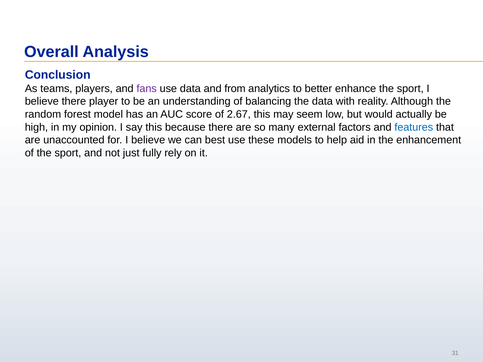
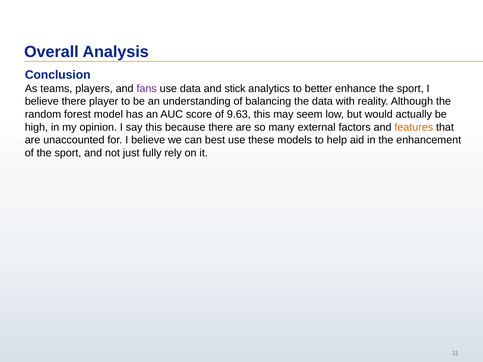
from: from -> stick
2.67: 2.67 -> 9.63
features colour: blue -> orange
